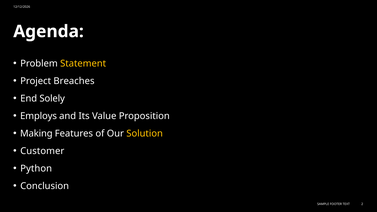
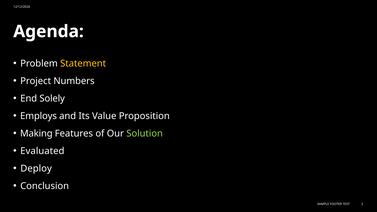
Breaches: Breaches -> Numbers
Solution colour: yellow -> light green
Customer: Customer -> Evaluated
Python: Python -> Deploy
